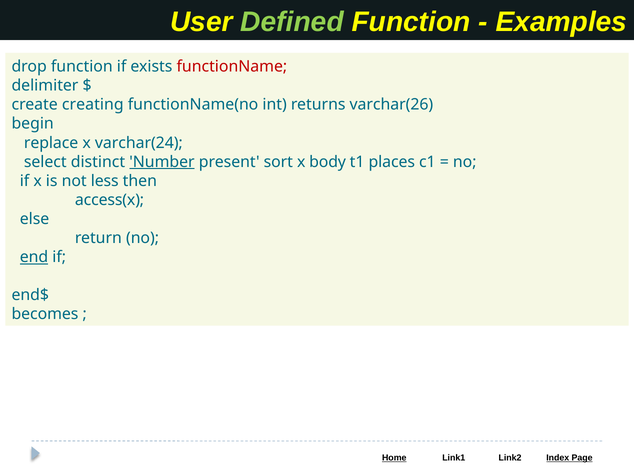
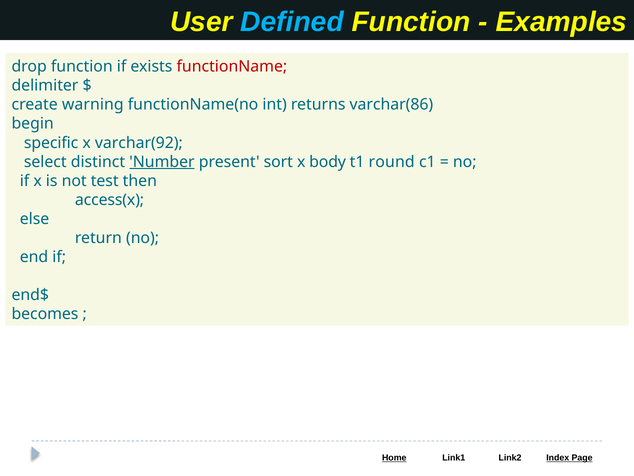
Defined colour: light green -> light blue
creating: creating -> warning
varchar(26: varchar(26 -> varchar(86
replace: replace -> specific
varchar(24: varchar(24 -> varchar(92
places: places -> round
less: less -> test
end underline: present -> none
